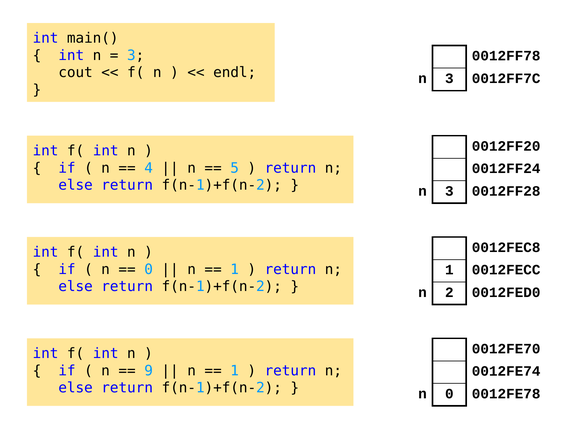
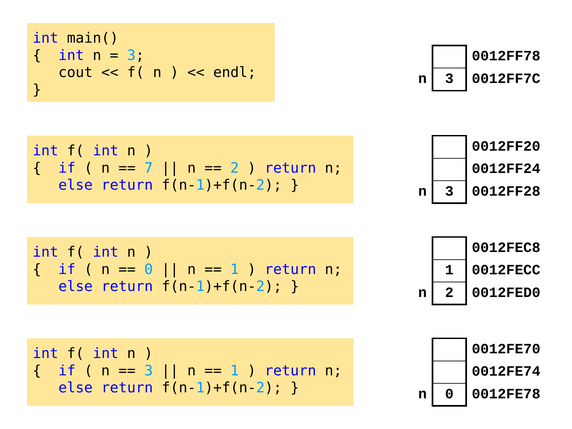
4: 4 -> 7
5 at (235, 168): 5 -> 2
9 at (149, 371): 9 -> 3
